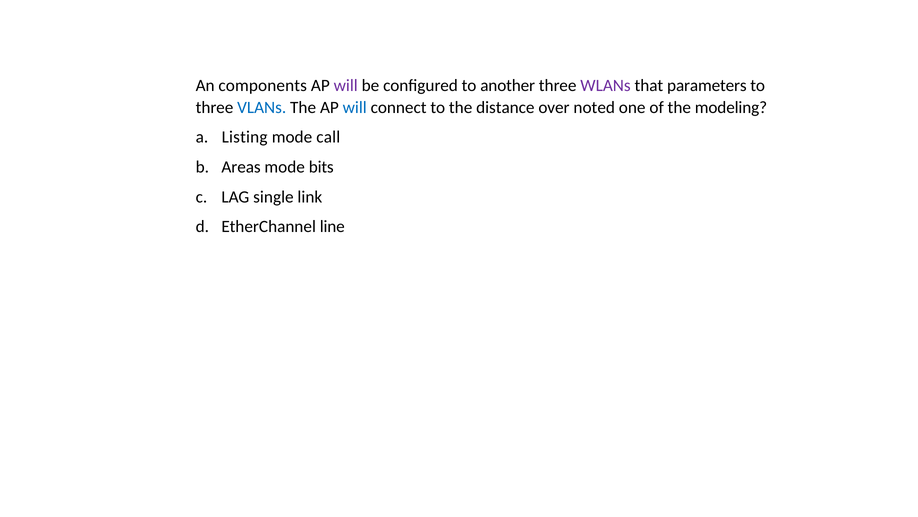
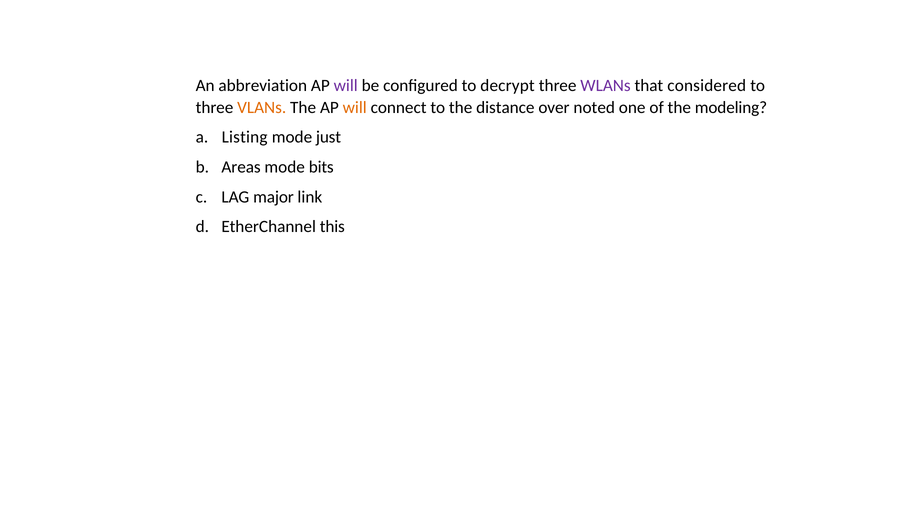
components: components -> abbreviation
another: another -> decrypt
parameters: parameters -> considered
VLANs colour: blue -> orange
will at (355, 107) colour: blue -> orange
call: call -> just
single: single -> major
line: line -> this
